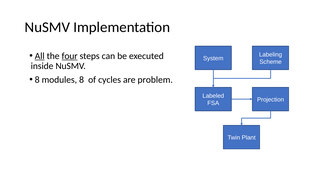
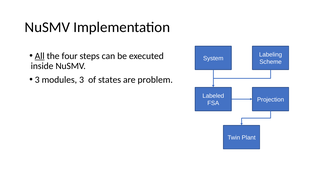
four underline: present -> none
8 at (37, 80): 8 -> 3
modules 8: 8 -> 3
cycles: cycles -> states
